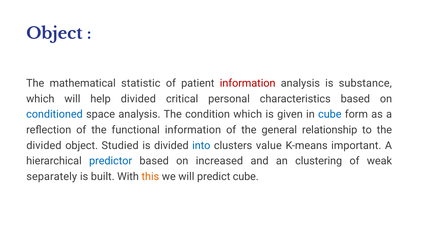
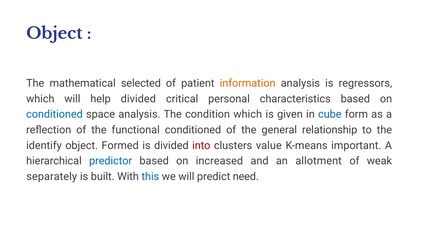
statistic: statistic -> selected
information at (248, 83) colour: red -> orange
substance: substance -> regressors
functional information: information -> conditioned
divided at (44, 145): divided -> identify
Studied: Studied -> Formed
into colour: blue -> red
clustering: clustering -> allotment
this colour: orange -> blue
predict cube: cube -> need
